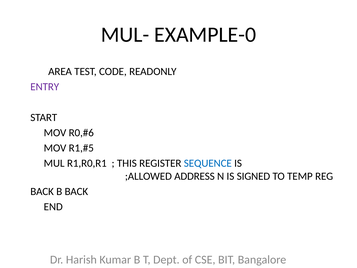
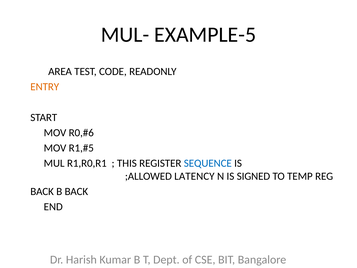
EXAMPLE-0: EXAMPLE-0 -> EXAMPLE-5
ENTRY colour: purple -> orange
ADDRESS: ADDRESS -> LATENCY
